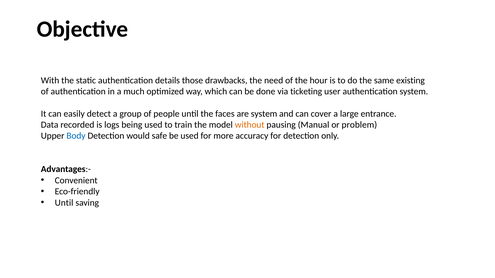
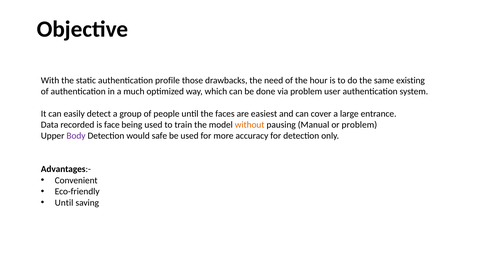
details: details -> profile
via ticketing: ticketing -> problem
are system: system -> easiest
logs: logs -> face
Body colour: blue -> purple
